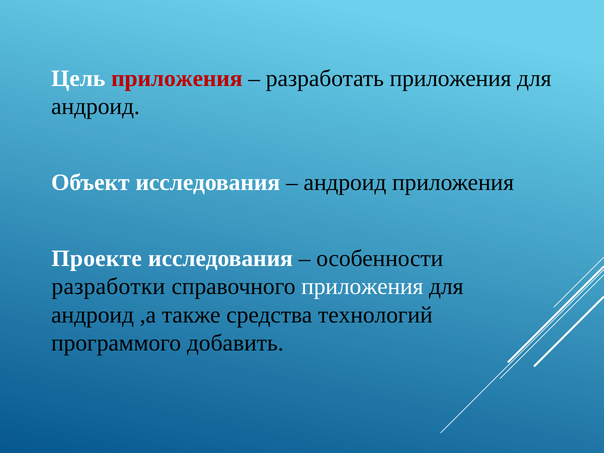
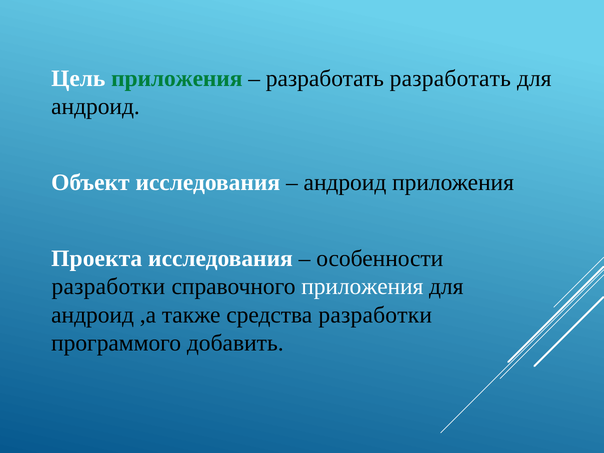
приложения at (177, 78) colour: red -> green
разработать приложения: приложения -> разработать
Проекте: Проекте -> Проекта
средства технологий: технологий -> разработки
